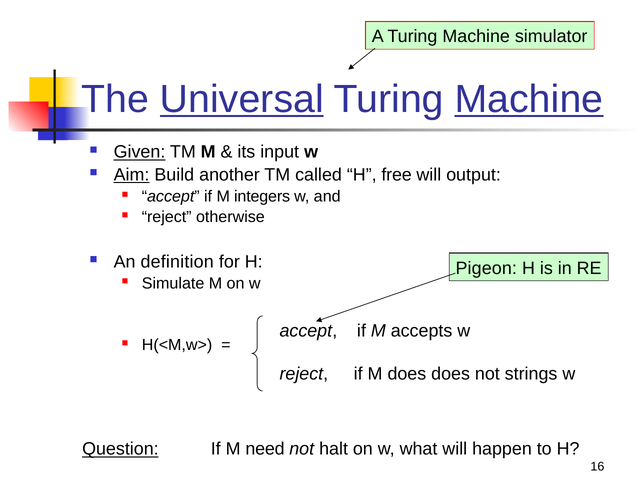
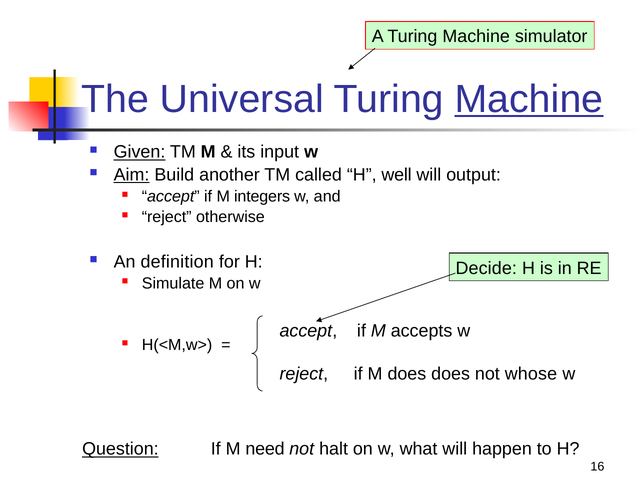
Universal underline: present -> none
free: free -> well
Pigeon: Pigeon -> Decide
strings: strings -> whose
